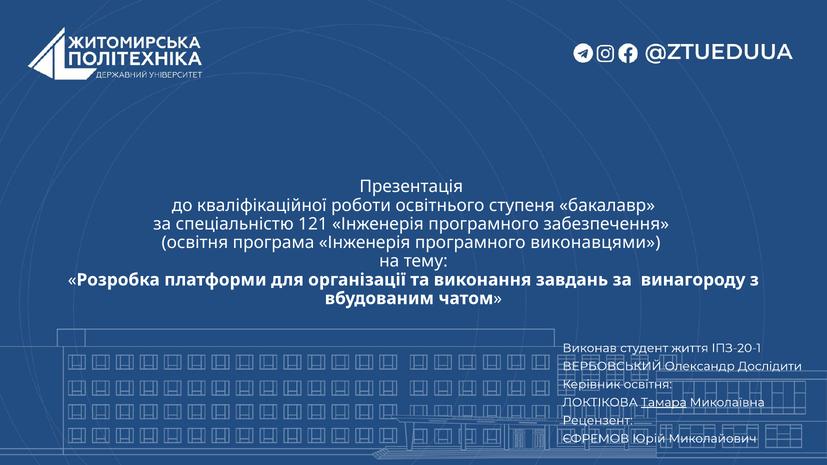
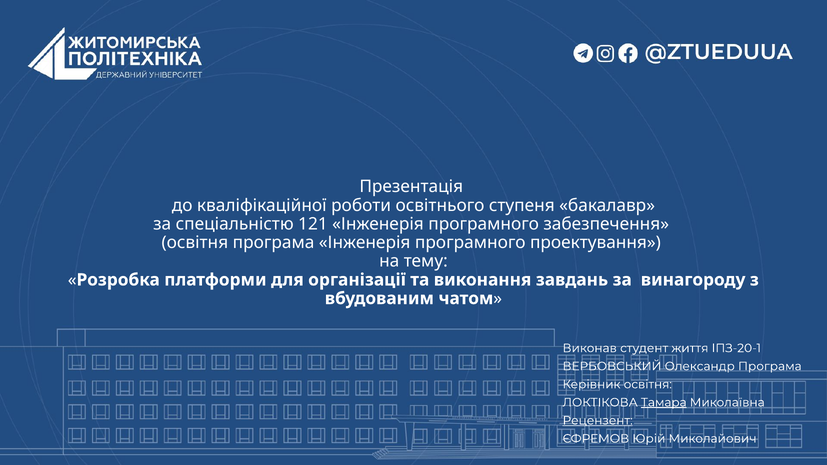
виконавцями: виконавцями -> проектування
Олександр Дослідити: Дослідити -> Програма
Рецензент underline: none -> present
